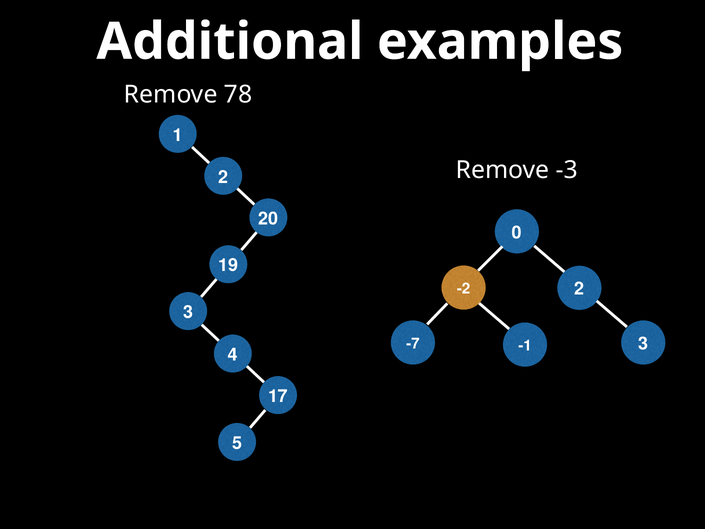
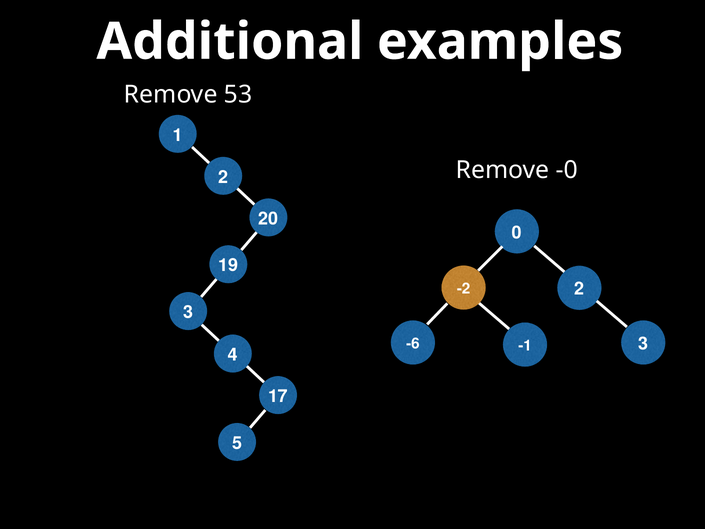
78: 78 -> 53
-3: -3 -> -0
-7: -7 -> -6
